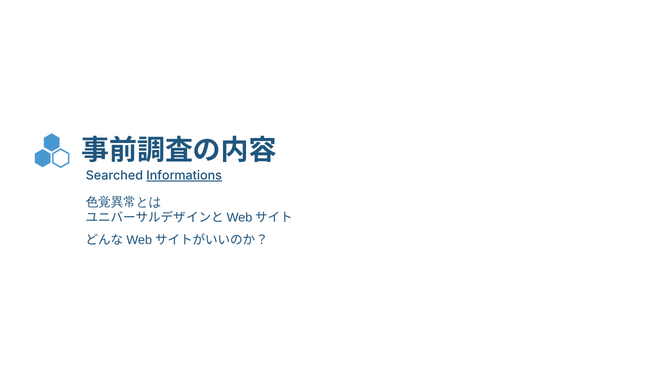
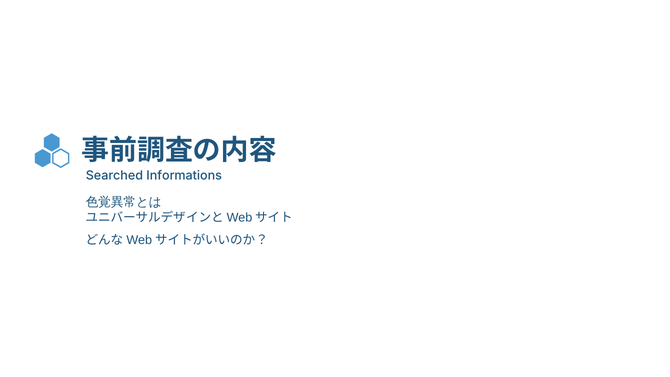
Informations underline: present -> none
